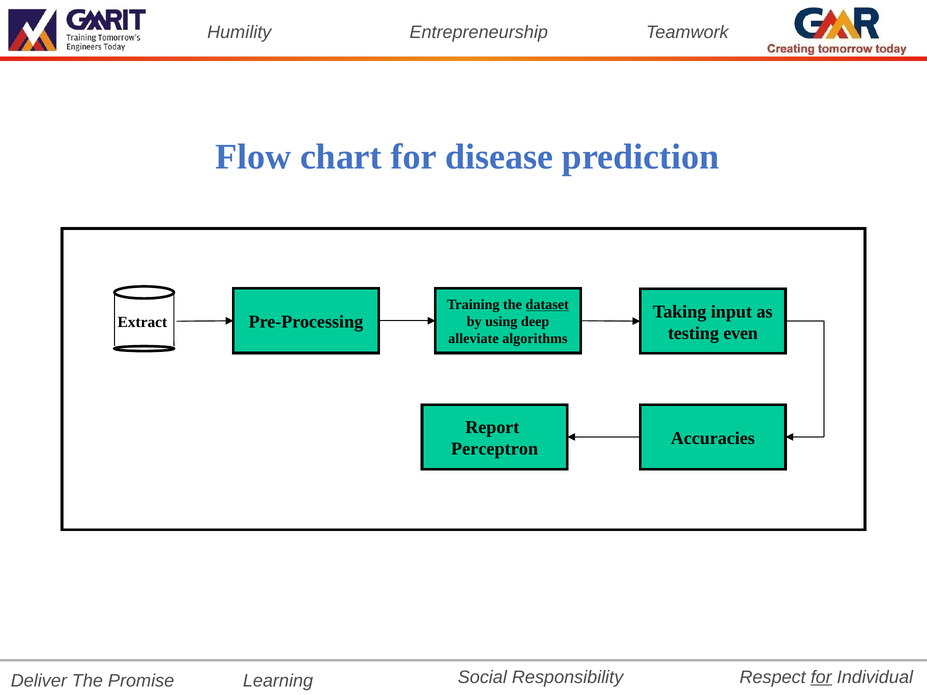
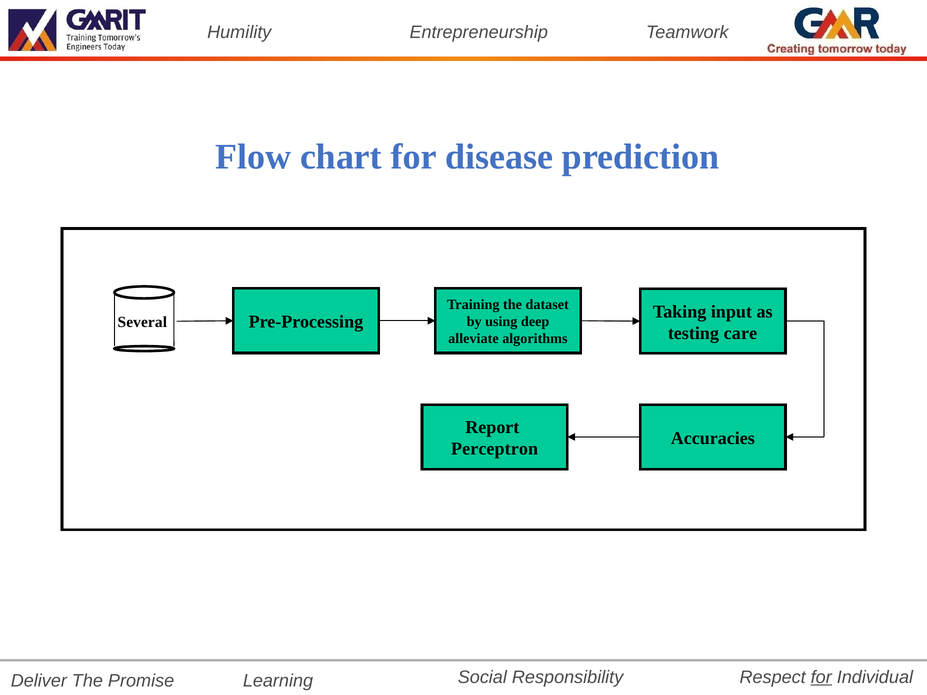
dataset underline: present -> none
Extract: Extract -> Several
even: even -> care
